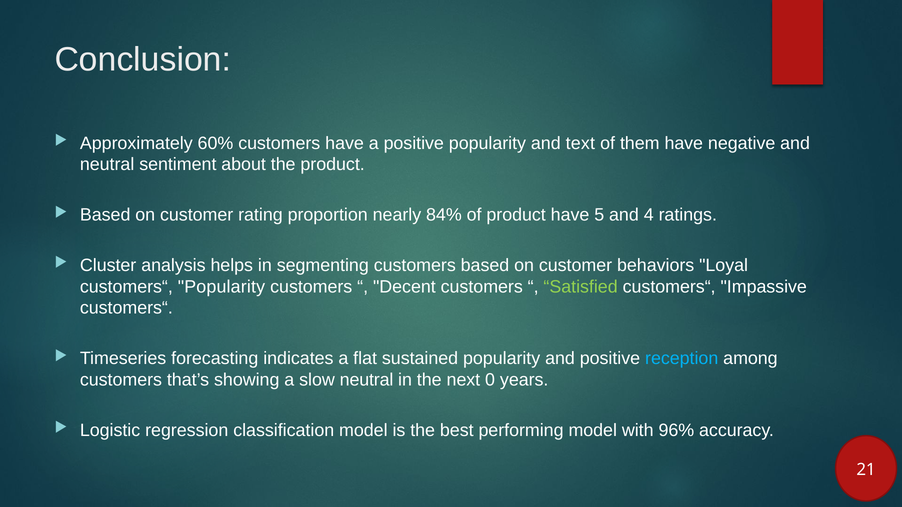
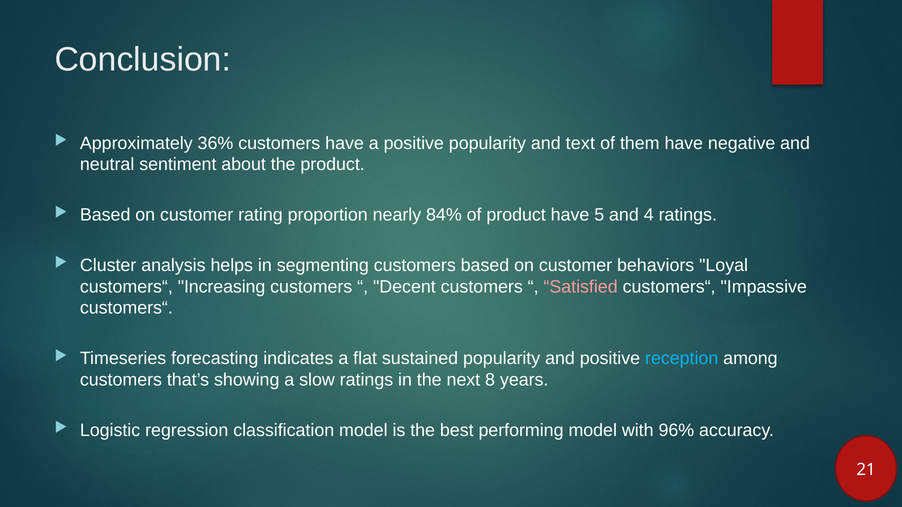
60%: 60% -> 36%
customers“ Popularity: Popularity -> Increasing
Satisfied colour: light green -> pink
slow neutral: neutral -> ratings
0: 0 -> 8
